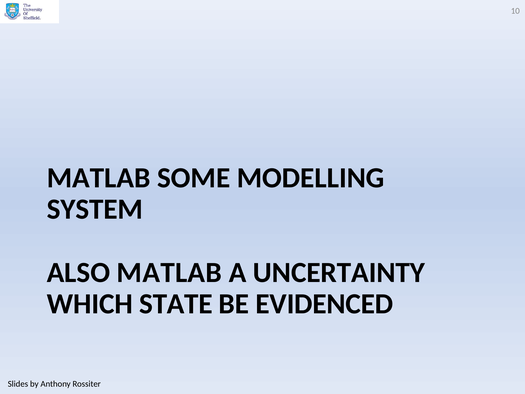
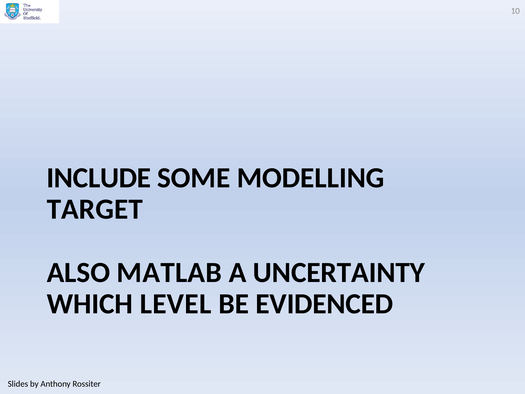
MATLAB at (99, 178): MATLAB -> INCLUDE
SYSTEM: SYSTEM -> TARGET
STATE: STATE -> LEVEL
